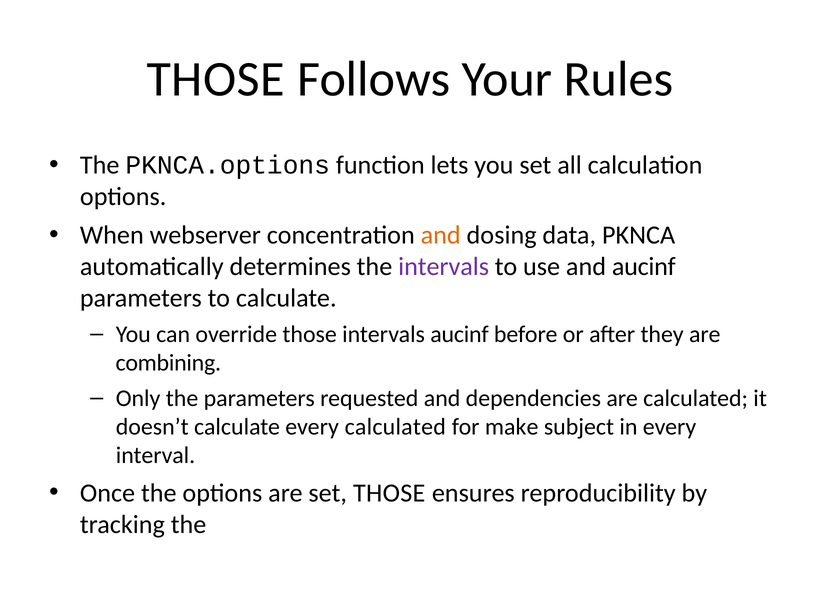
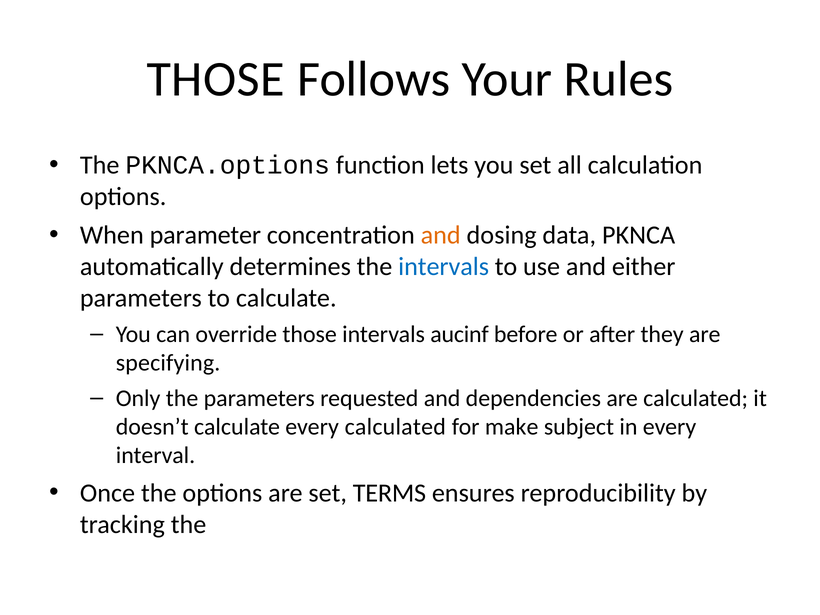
webserver: webserver -> parameter
intervals at (444, 267) colour: purple -> blue
and aucinf: aucinf -> either
combining: combining -> specifying
set THOSE: THOSE -> TERMS
